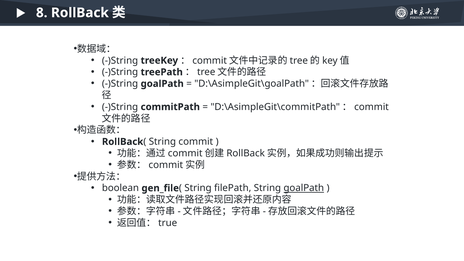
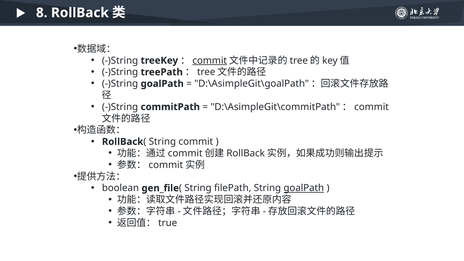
commit at (210, 60) underline: none -> present
